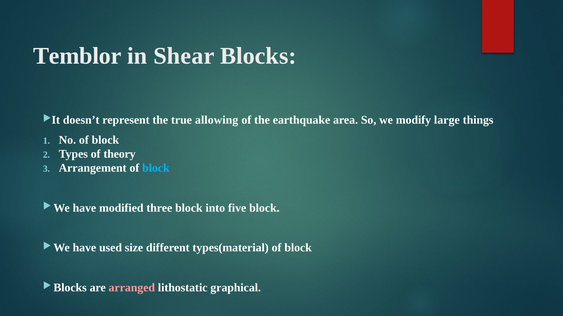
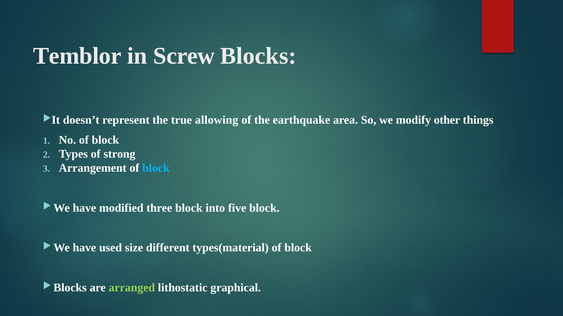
Shear: Shear -> Screw
large: large -> other
theory: theory -> strong
arranged colour: pink -> light green
